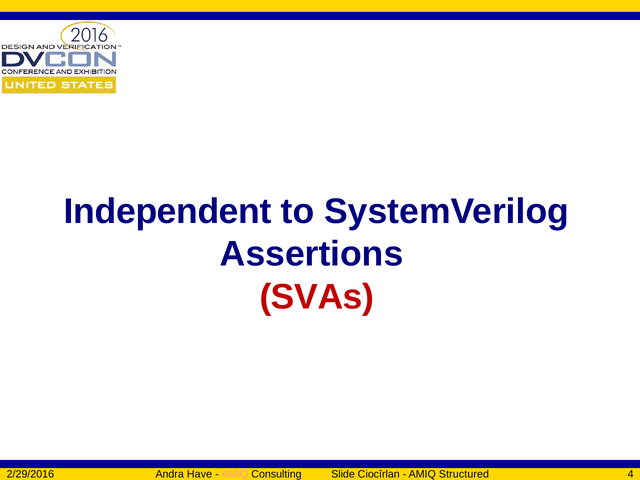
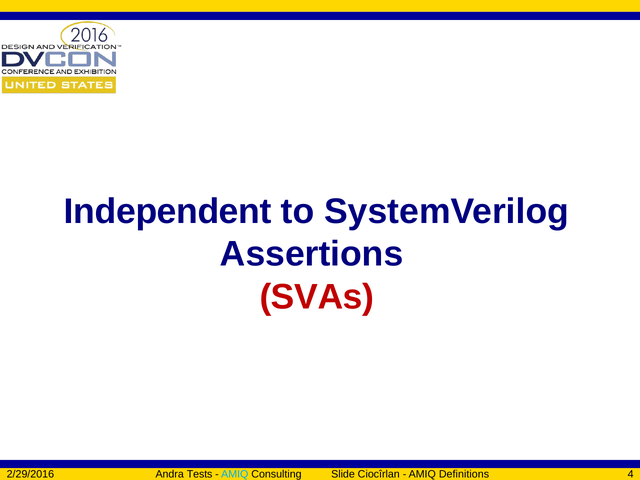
Have: Have -> Tests
AMIQ at (235, 474) colour: pink -> light blue
Structured: Structured -> Definitions
